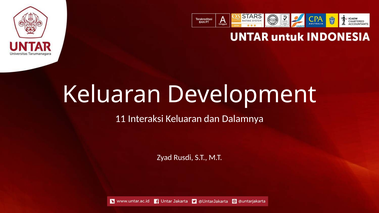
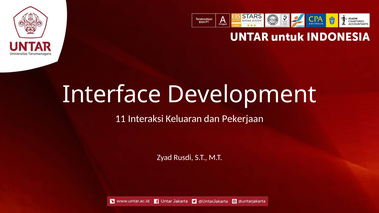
Keluaran at (112, 95): Keluaran -> Interface
Dalamnya: Dalamnya -> Pekerjaan
